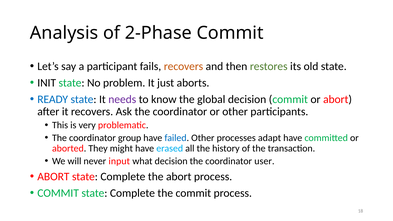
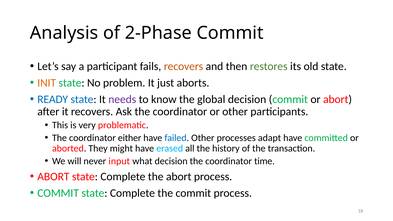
INIT colour: black -> orange
group: group -> either
user: user -> time
